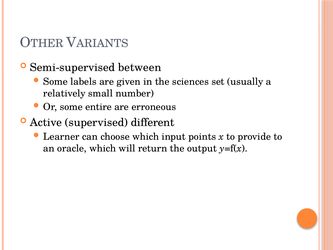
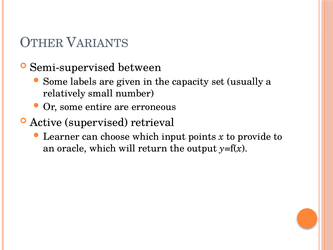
sciences: sciences -> capacity
different: different -> retrieval
